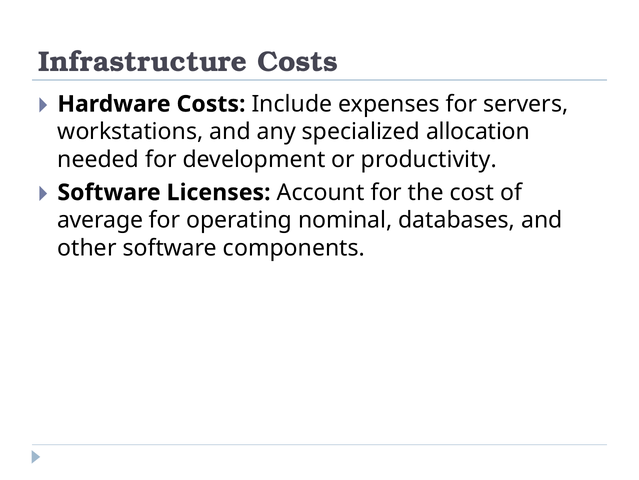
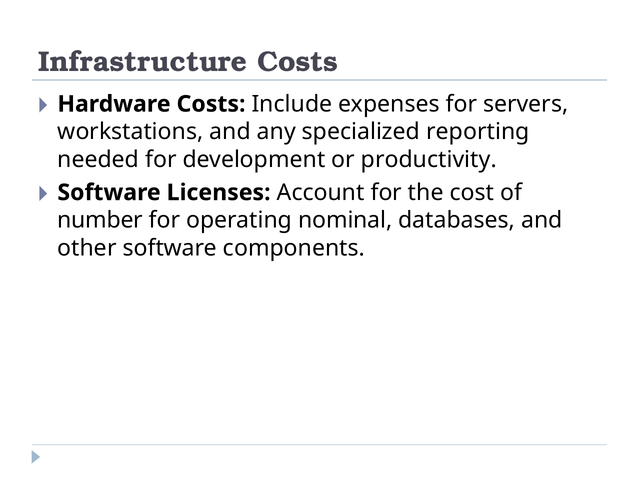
allocation: allocation -> reporting
average: average -> number
